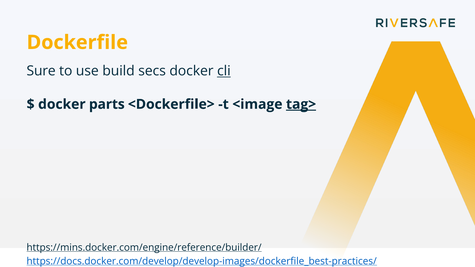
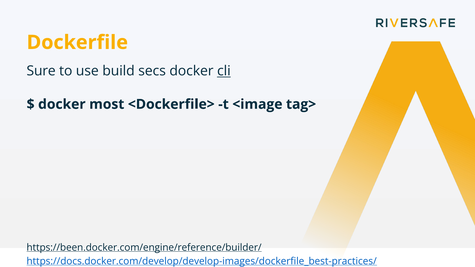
parts: parts -> most
tag> underline: present -> none
https://mins.docker.com/engine/reference/builder/: https://mins.docker.com/engine/reference/builder/ -> https://been.docker.com/engine/reference/builder/
